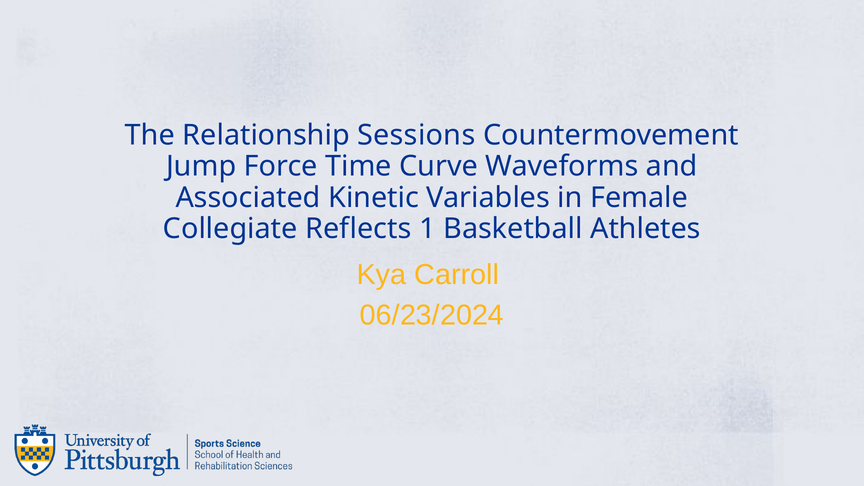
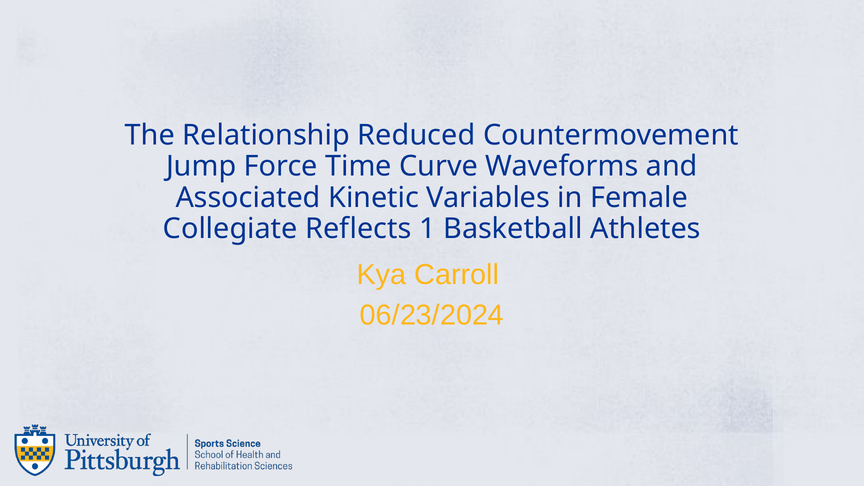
Sessions: Sessions -> Reduced
